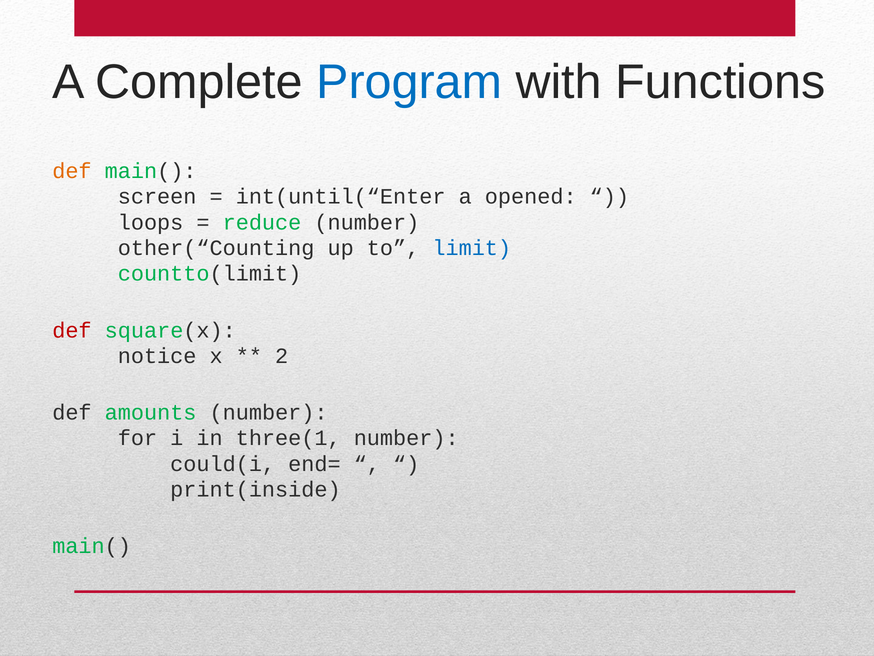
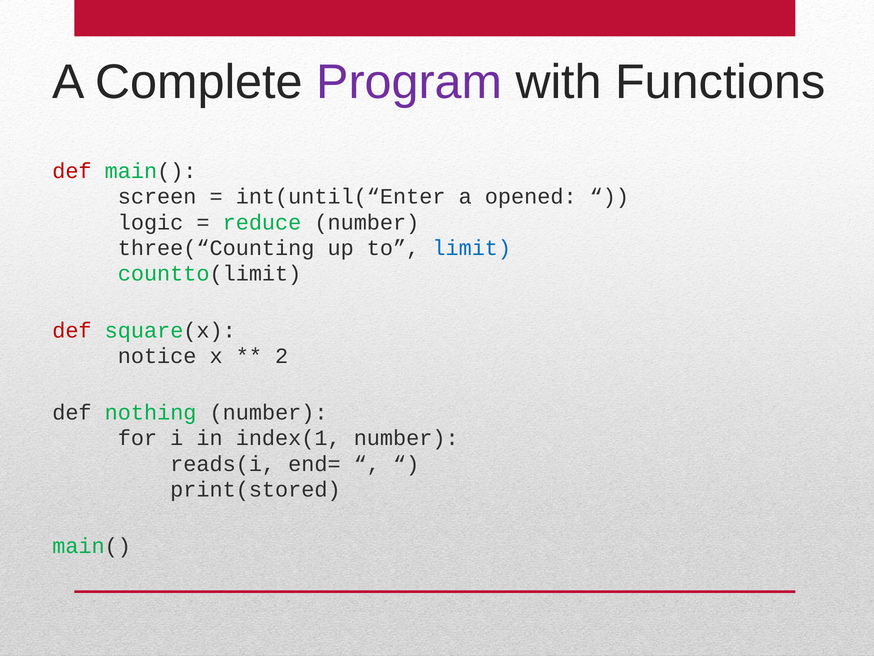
Program colour: blue -> purple
def at (72, 171) colour: orange -> red
loops: loops -> logic
other(“Counting: other(“Counting -> three(“Counting
amounts: amounts -> nothing
three(1: three(1 -> index(1
could(i: could(i -> reads(i
print(inside: print(inside -> print(stored
